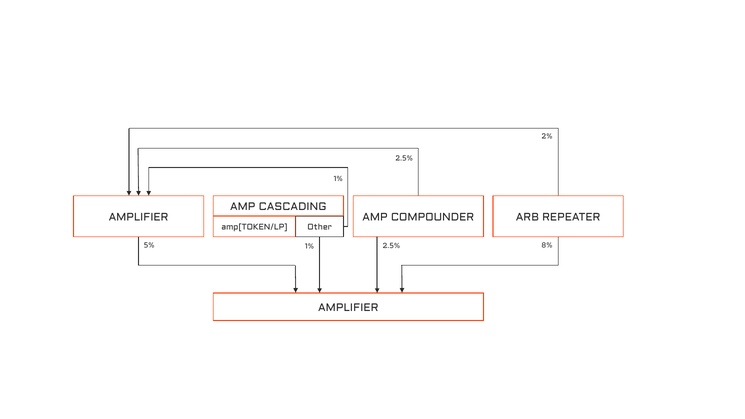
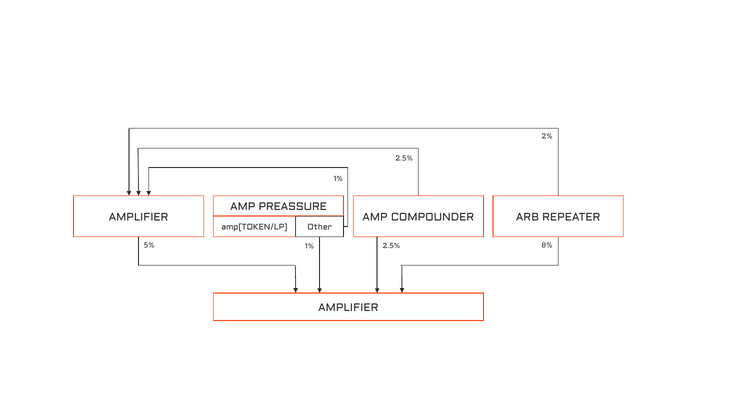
CASCADING: CASCADING -> PREASSURE
